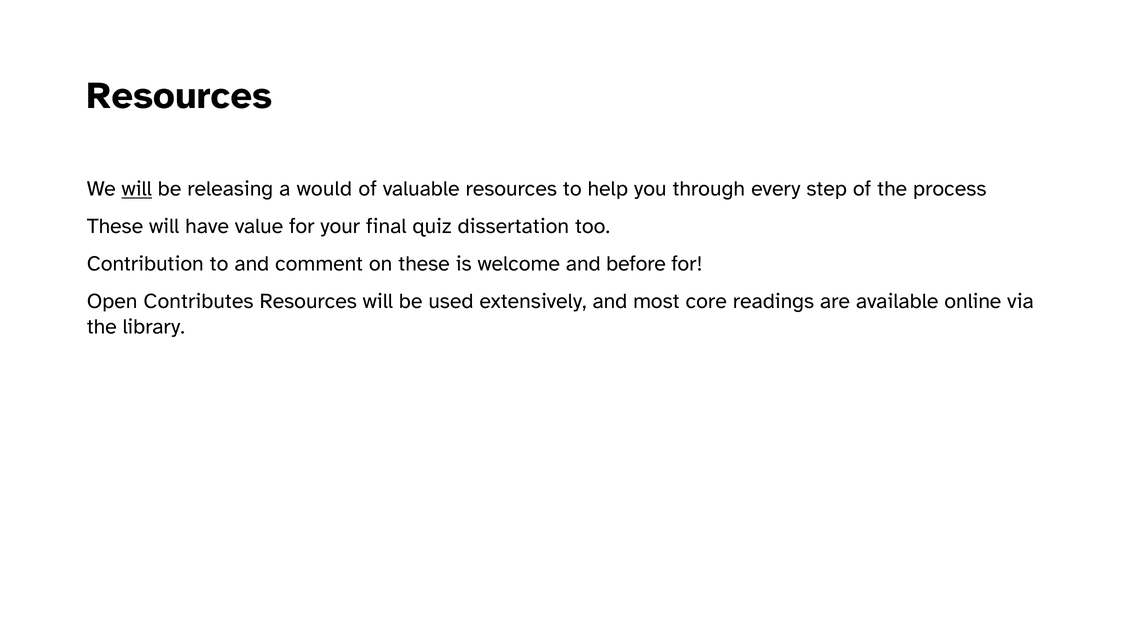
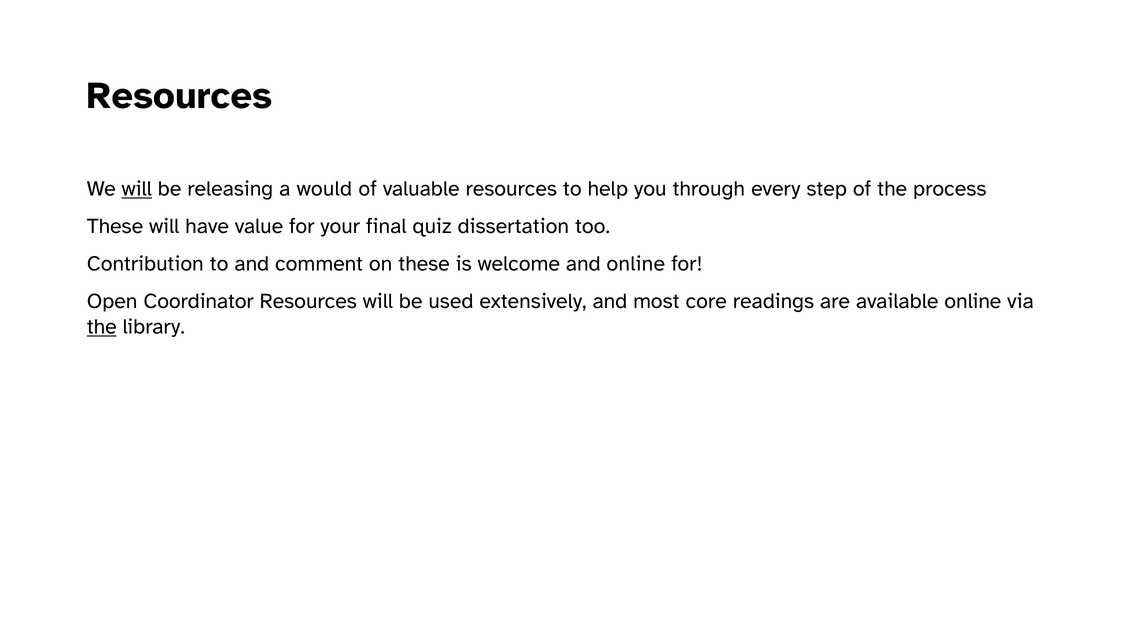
and before: before -> online
Contributes: Contributes -> Coordinator
the at (102, 327) underline: none -> present
